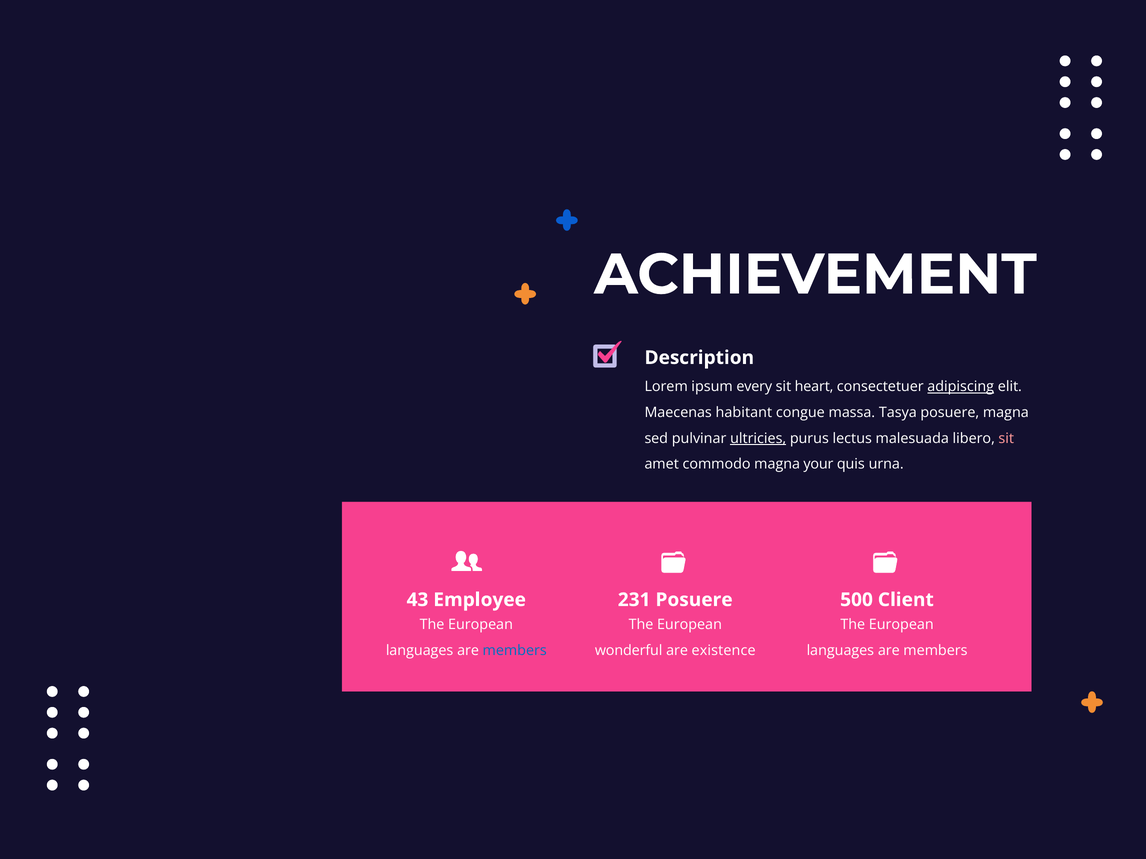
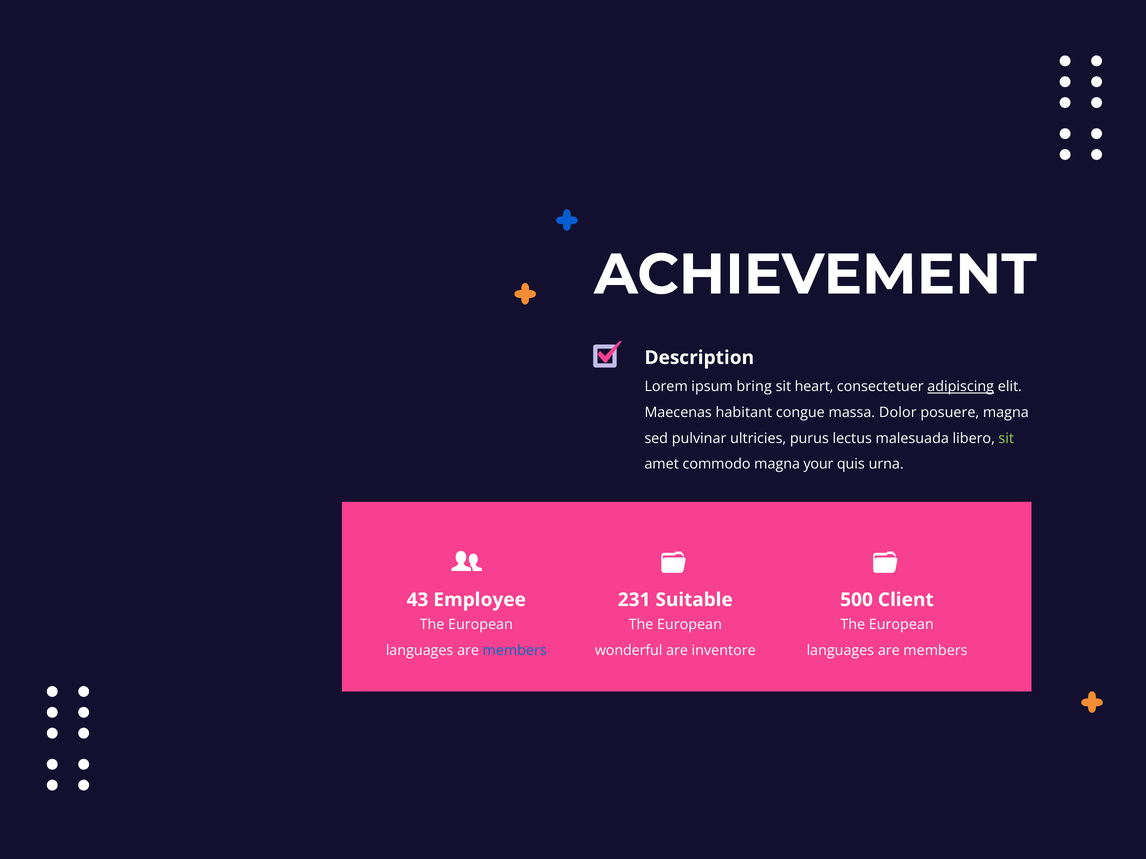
every: every -> bring
Tasya: Tasya -> Dolor
ultricies underline: present -> none
sit at (1006, 439) colour: pink -> light green
231 Posuere: Posuere -> Suitable
existence: existence -> inventore
